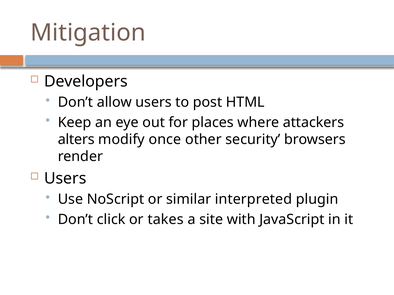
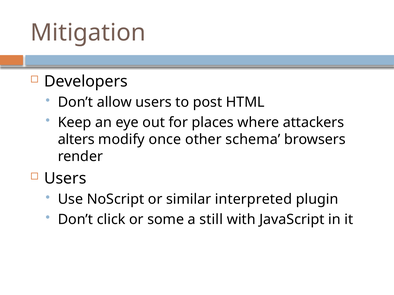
security: security -> schema
takes: takes -> some
site: site -> still
